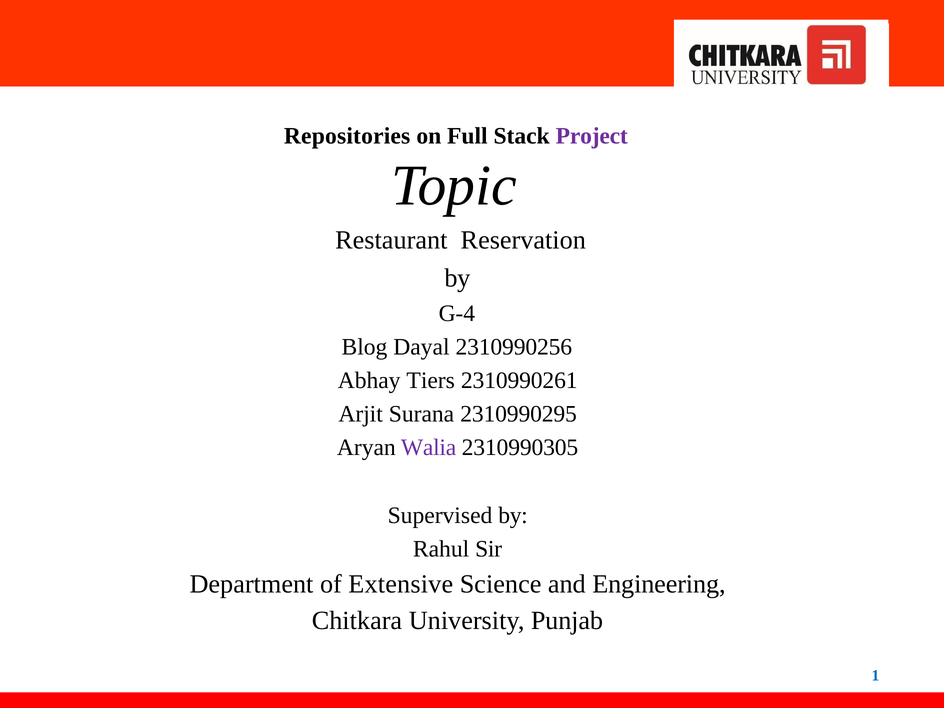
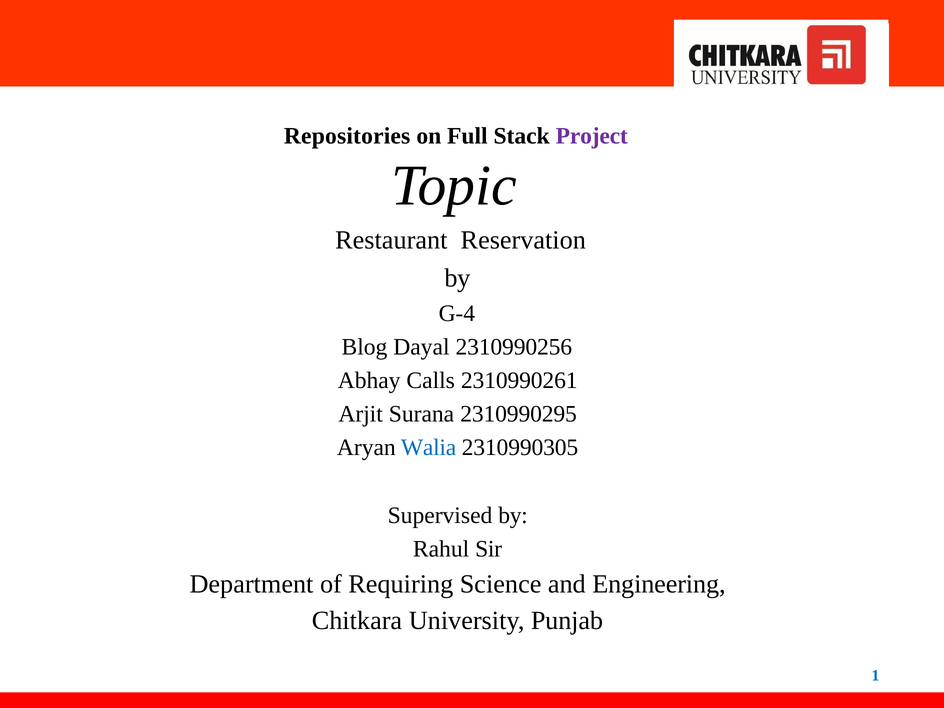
Tiers: Tiers -> Calls
Walia colour: purple -> blue
Extensive: Extensive -> Requiring
